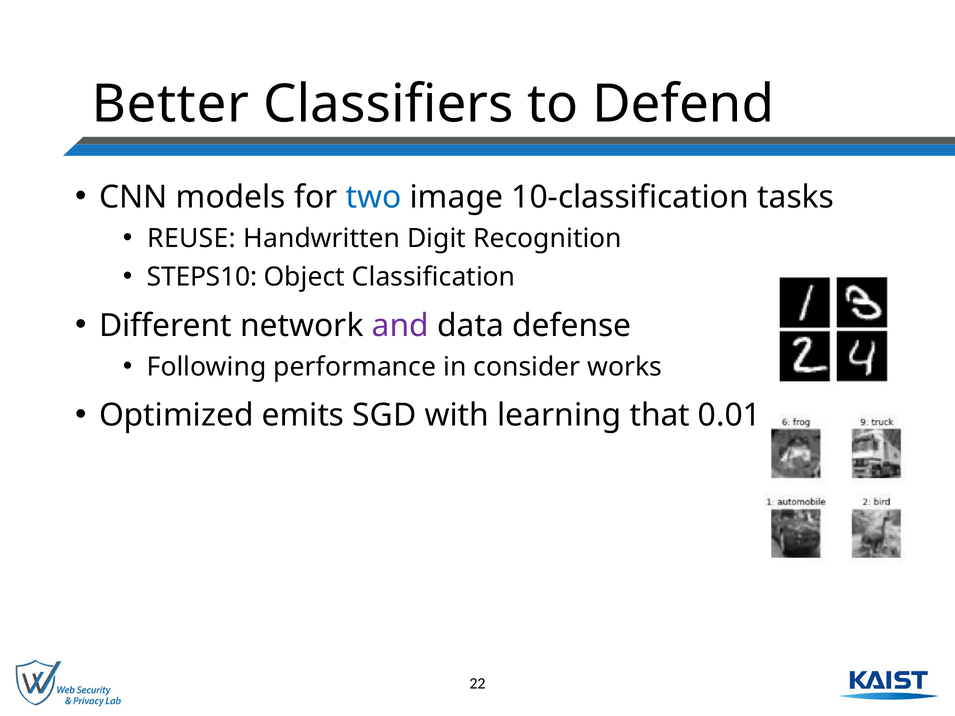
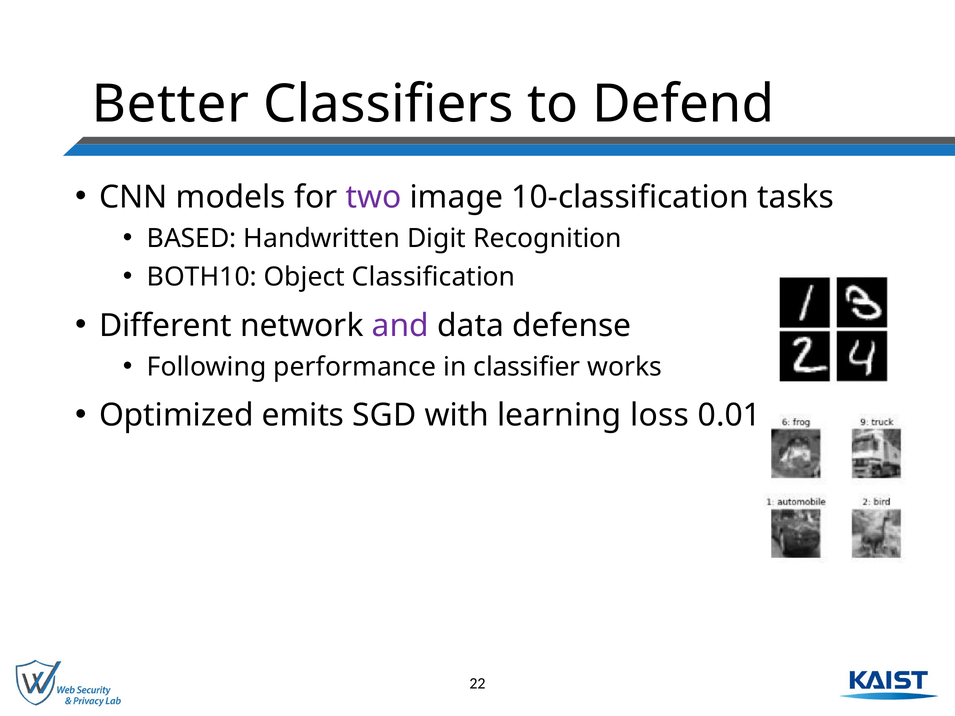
two colour: blue -> purple
REUSE: REUSE -> BASED
STEPS10: STEPS10 -> BOTH10
consider: consider -> classifier
that: that -> loss
